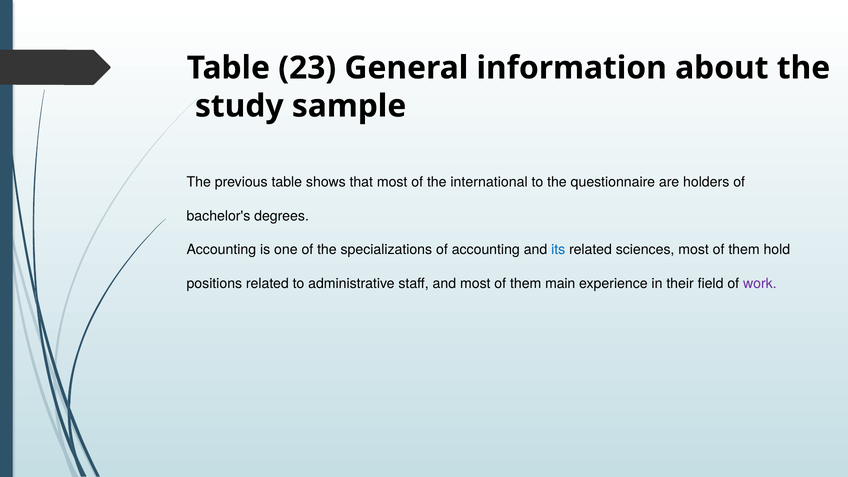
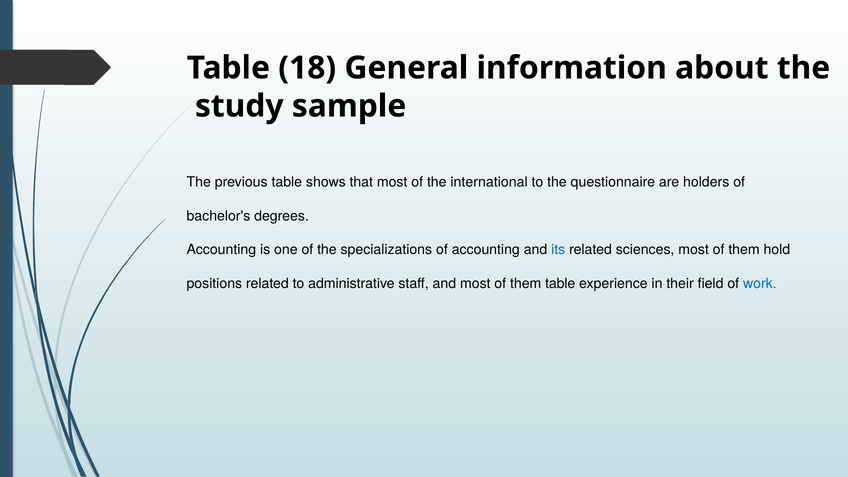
23: 23 -> 18
them main: main -> table
work colour: purple -> blue
